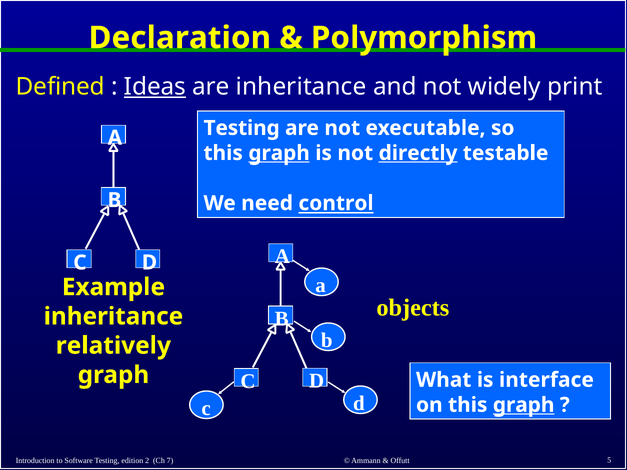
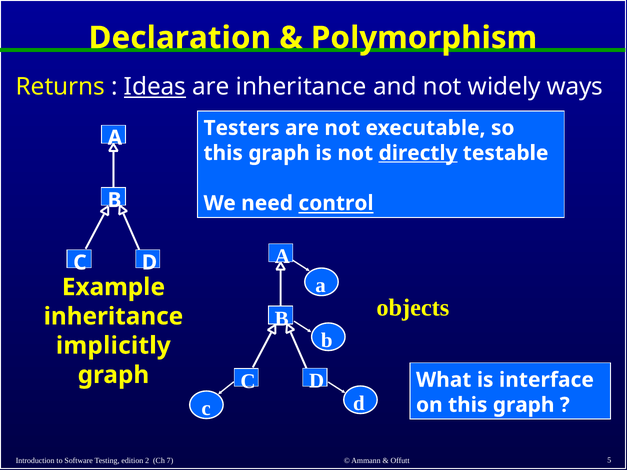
Defined: Defined -> Returns
print: print -> ways
Testing at (242, 128): Testing -> Testers
graph at (279, 153) underline: present -> none
relatively: relatively -> implicitly
graph at (524, 405) underline: present -> none
